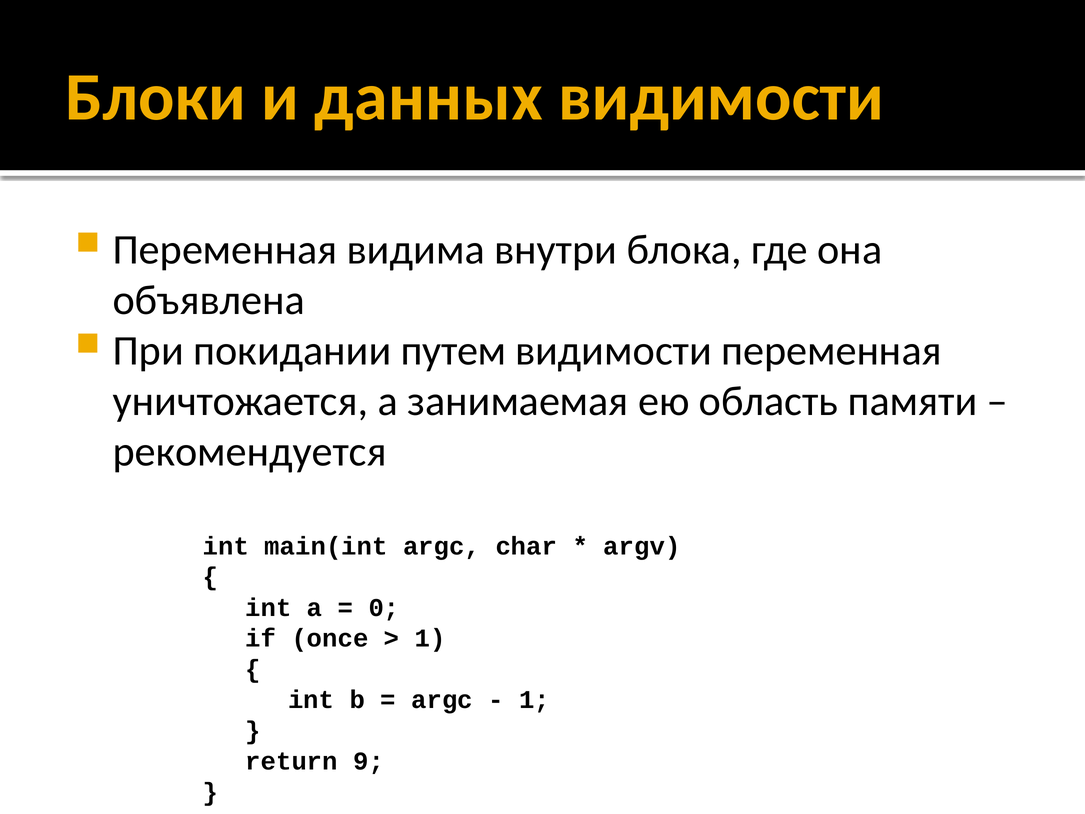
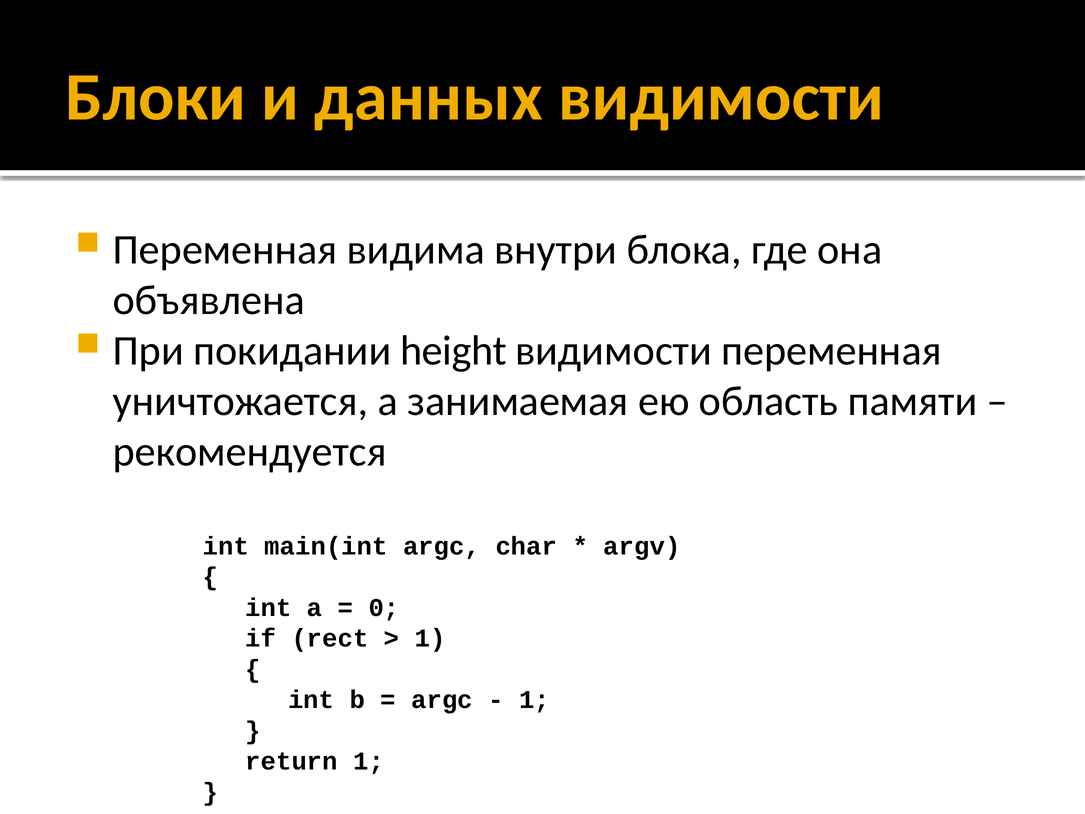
путем: путем -> height
once: once -> rect
return 9: 9 -> 1
